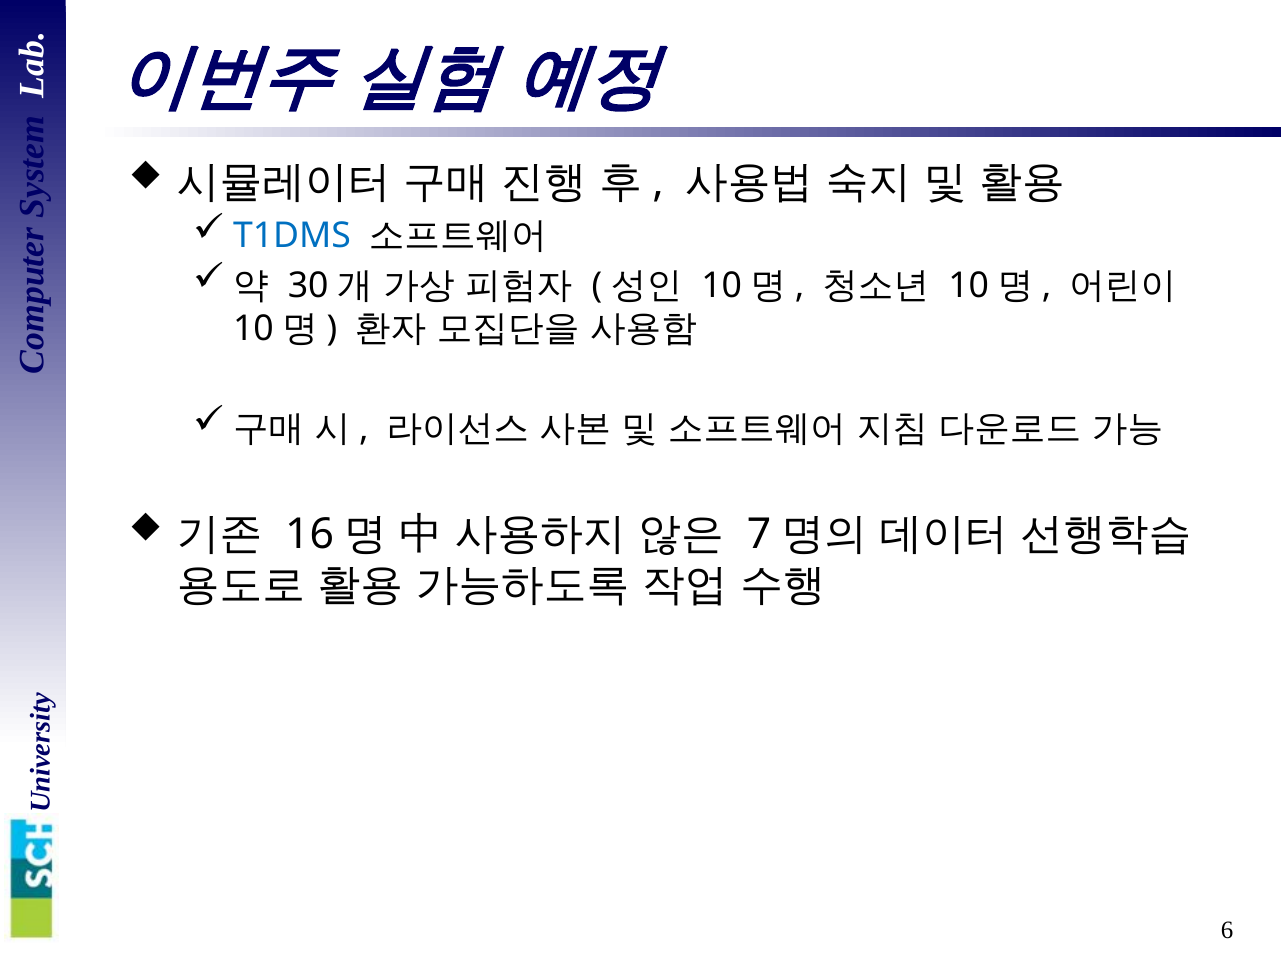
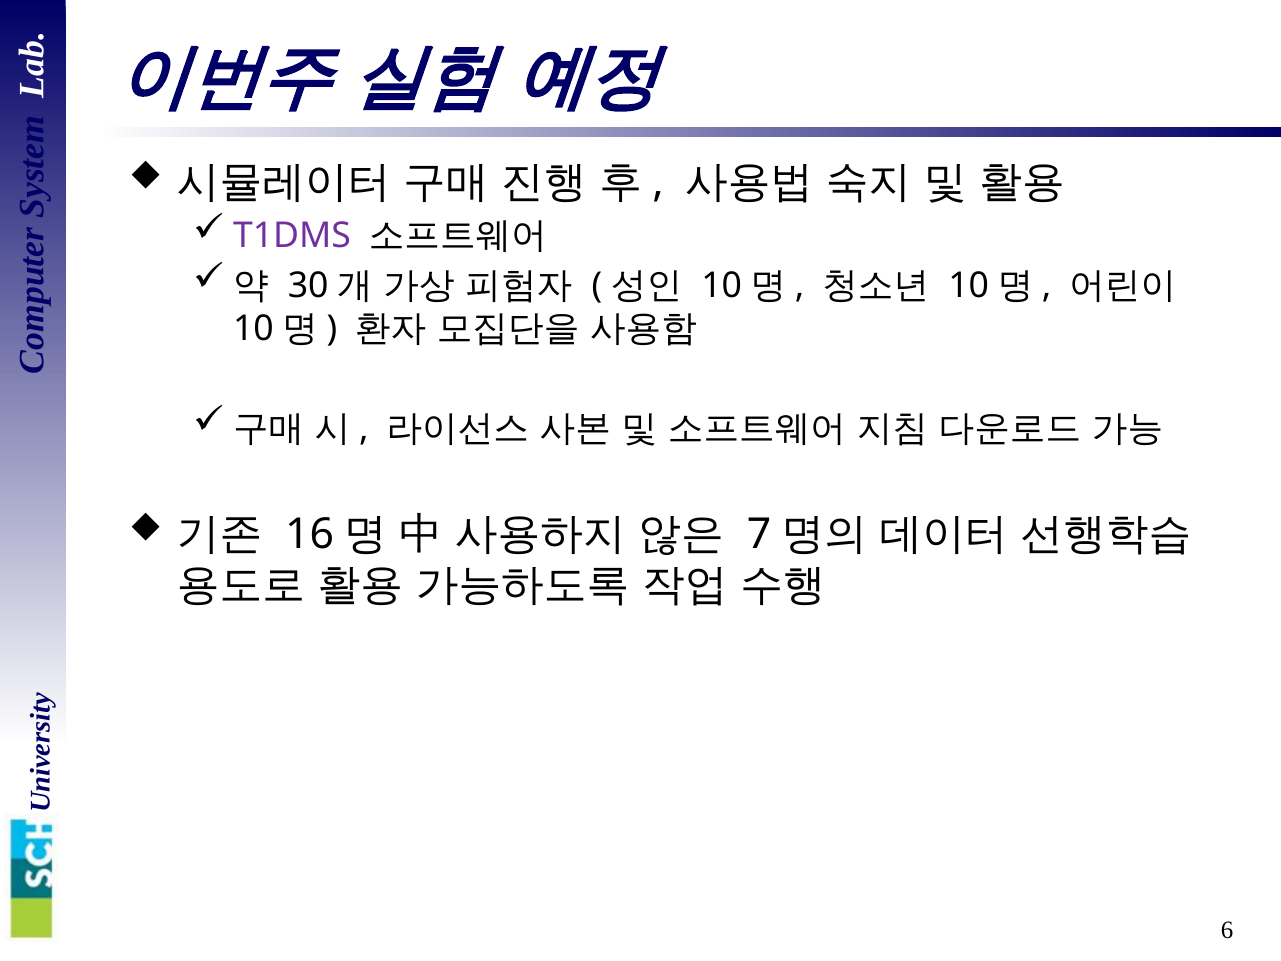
T1DMS colour: blue -> purple
